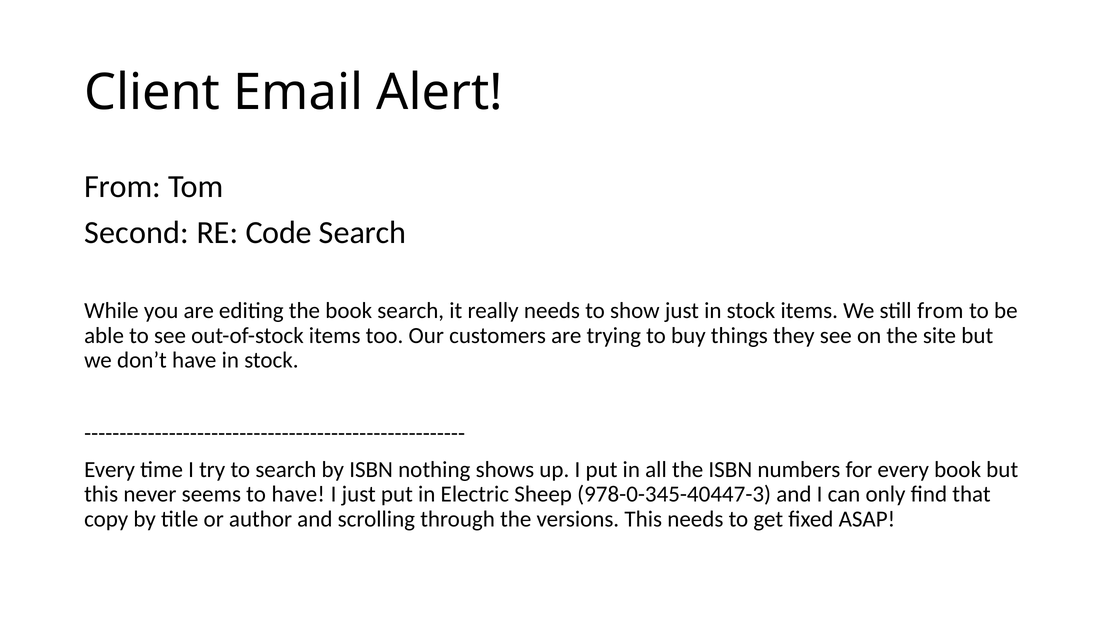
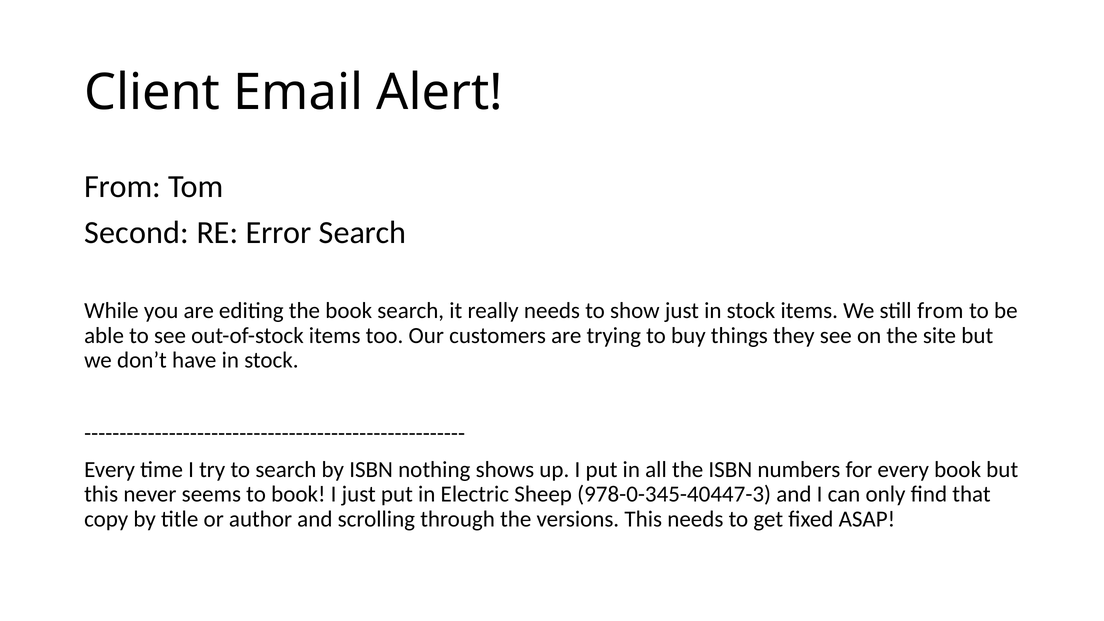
Code: Code -> Error
to have: have -> book
